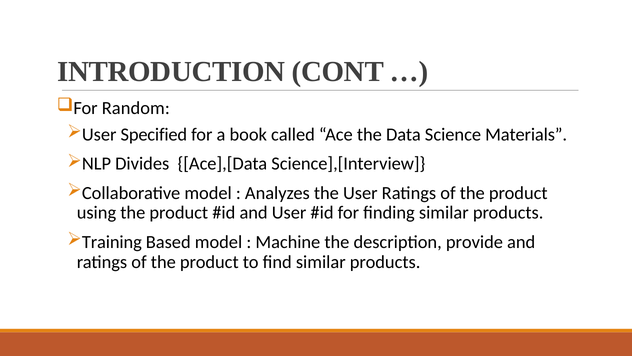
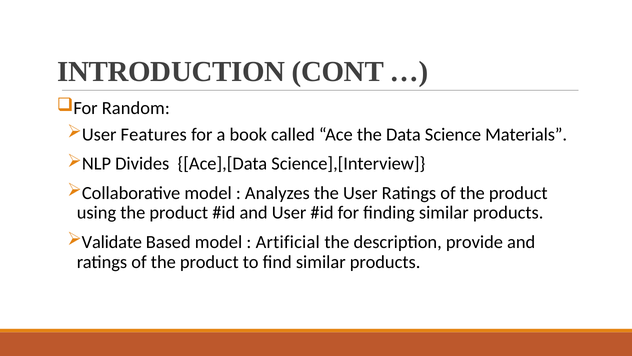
Specified: Specified -> Features
Training: Training -> Validate
Machine: Machine -> Artificial
